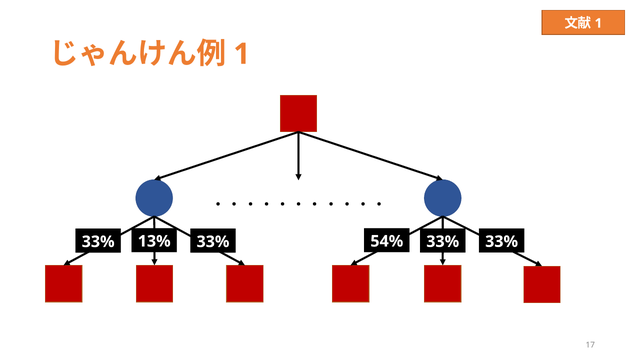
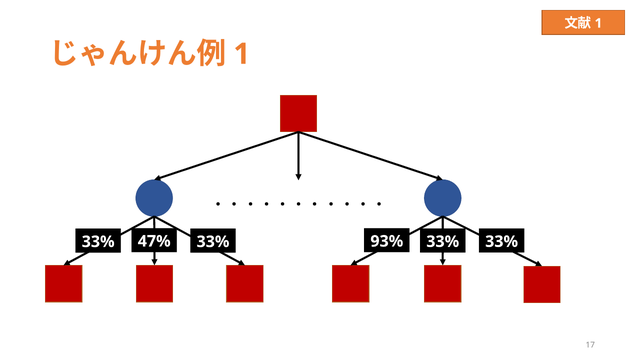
13%: 13% -> 47%
54%: 54% -> 93%
